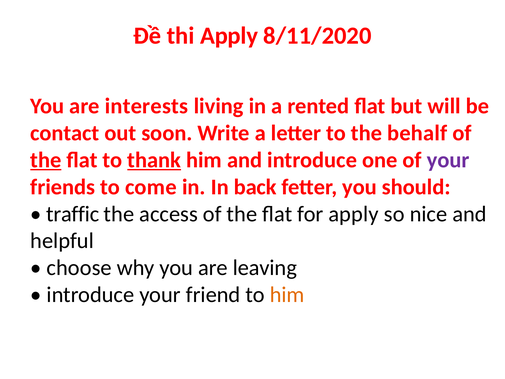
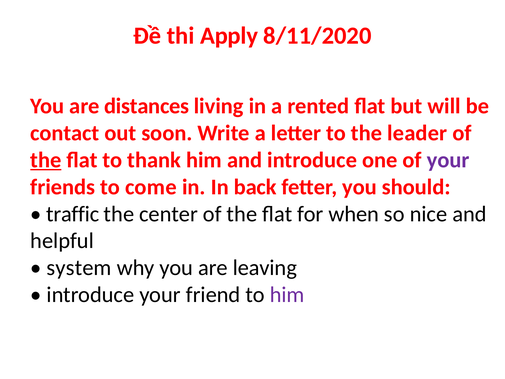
interests: interests -> distances
behalf: behalf -> leader
thank underline: present -> none
access: access -> center
for apply: apply -> when
choose: choose -> system
him at (287, 295) colour: orange -> purple
